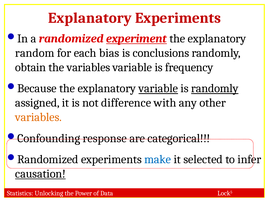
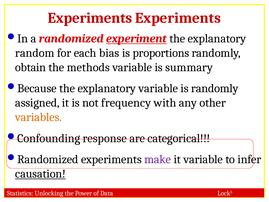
Explanatory at (90, 18): Explanatory -> Experiments
conclusions: conclusions -> proportions
the variables: variables -> methods
frequency: frequency -> summary
variable at (158, 88) underline: present -> none
randomly at (215, 88) underline: present -> none
difference: difference -> frequency
make colour: blue -> purple
it selected: selected -> variable
